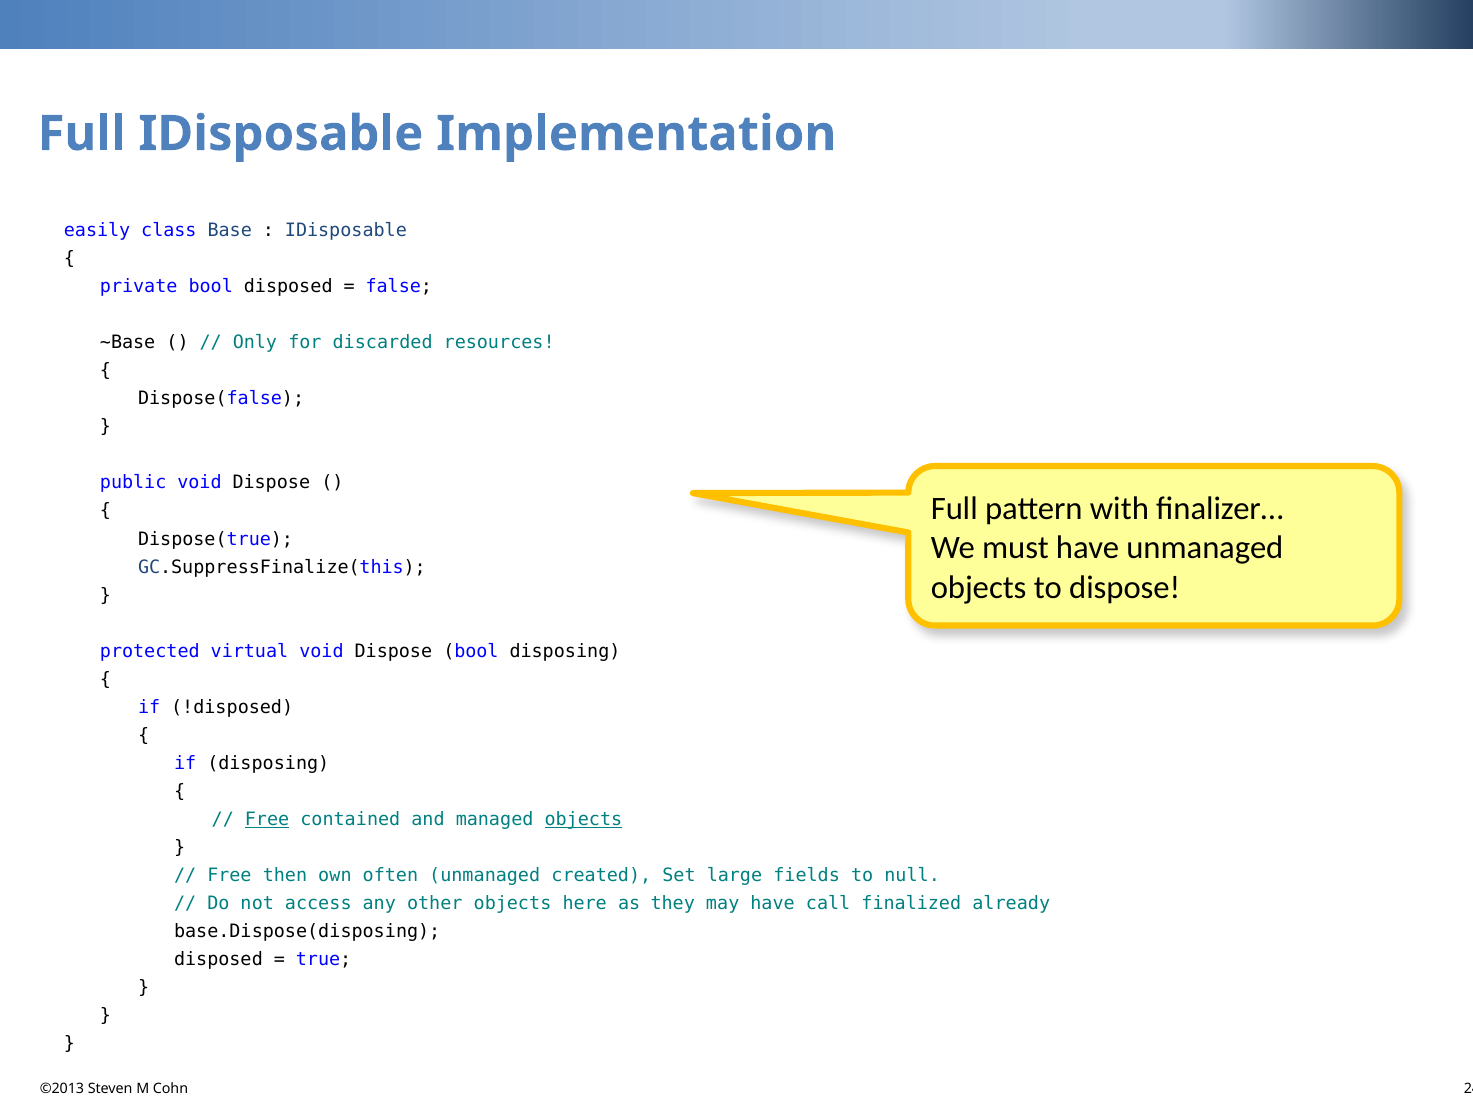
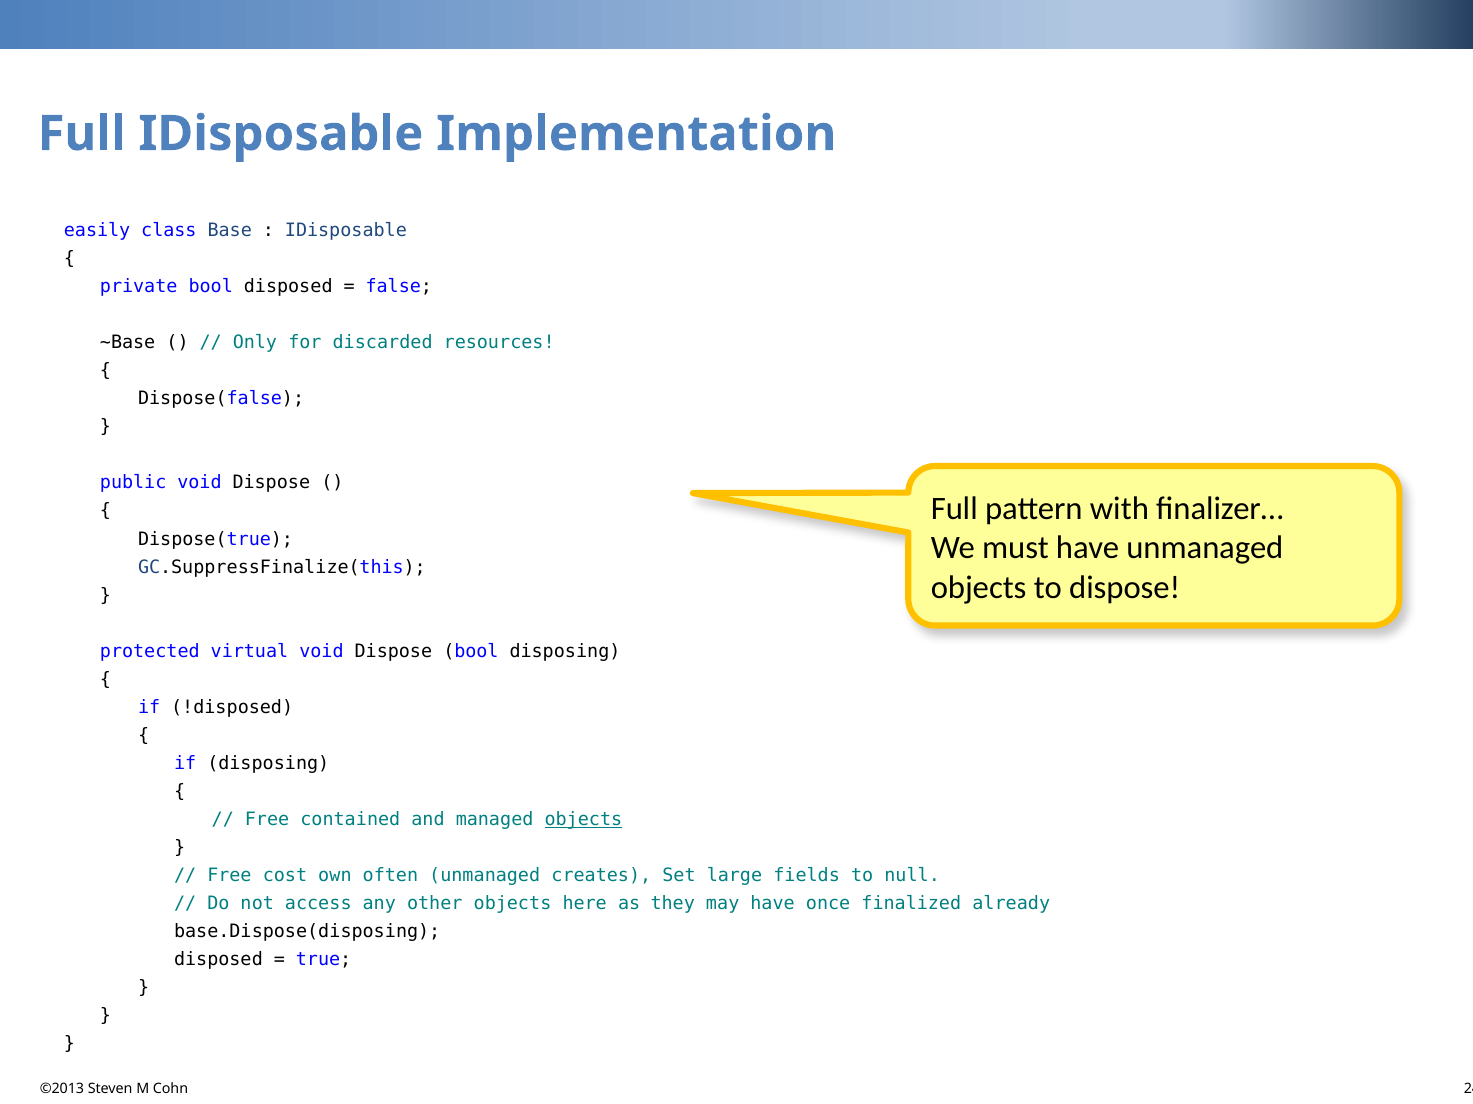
Free at (267, 820) underline: present -> none
then: then -> cost
created: created -> creates
call: call -> once
